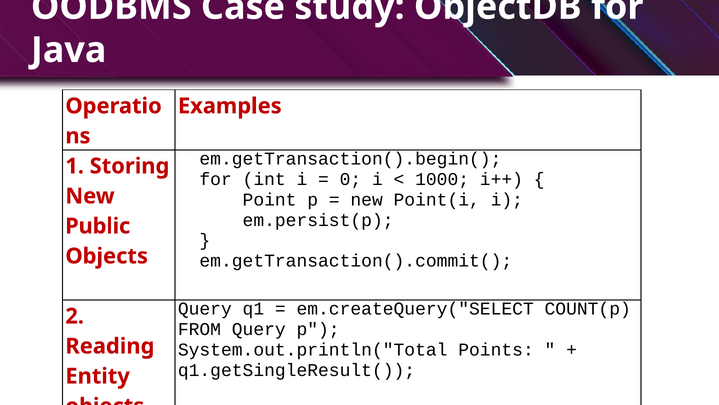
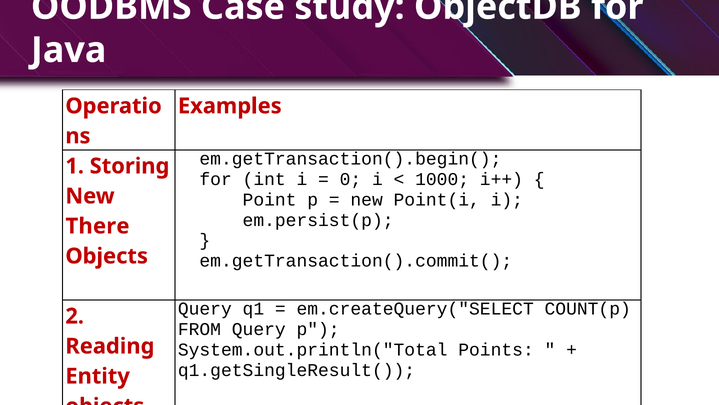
Public: Public -> There
